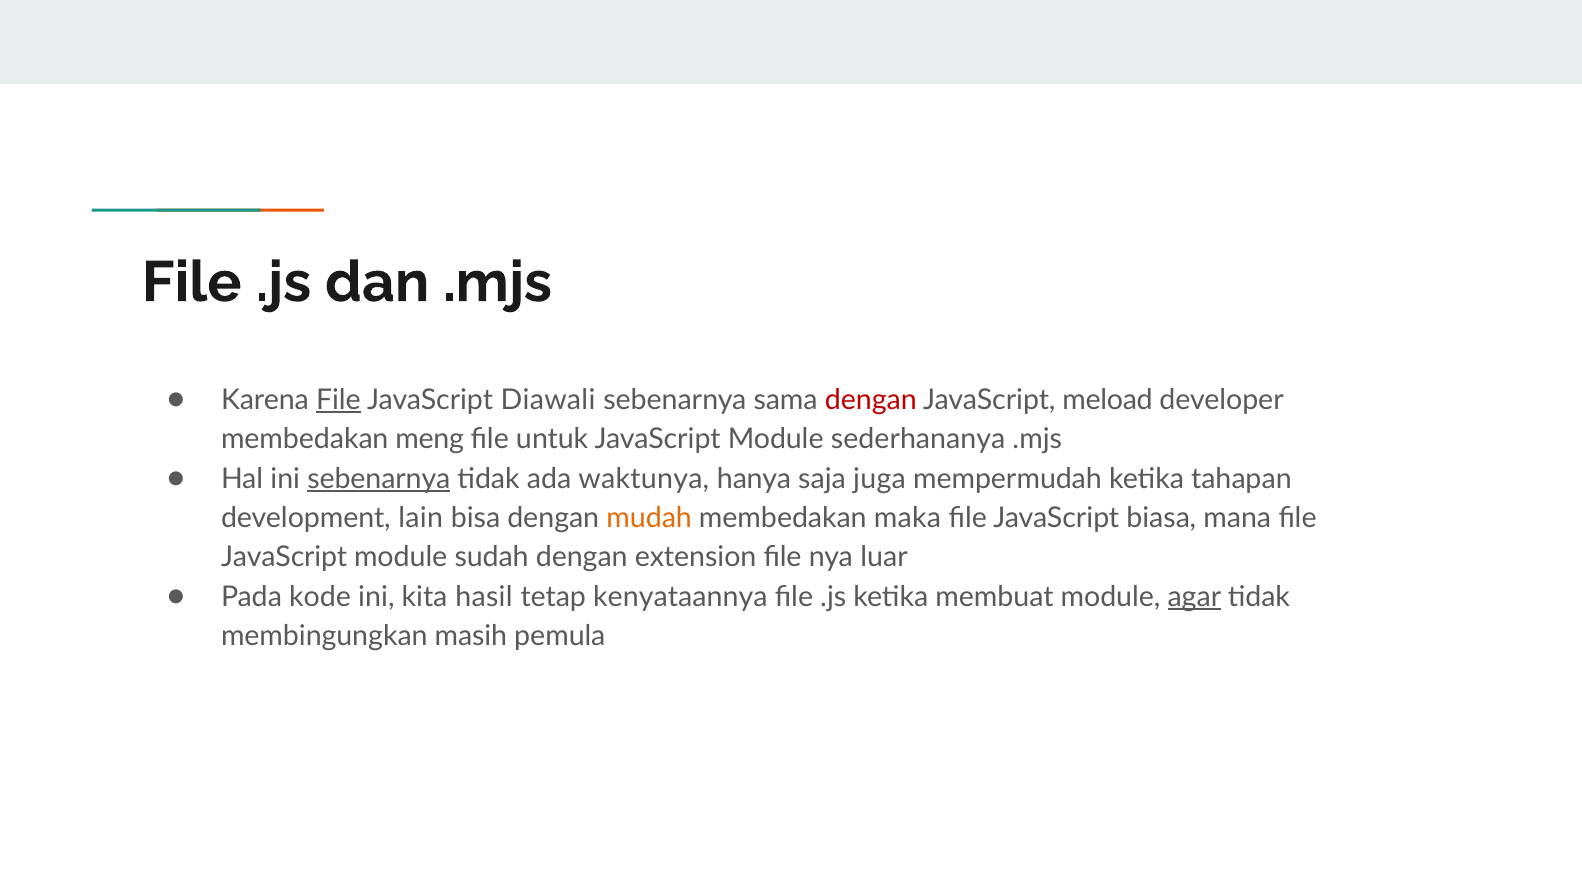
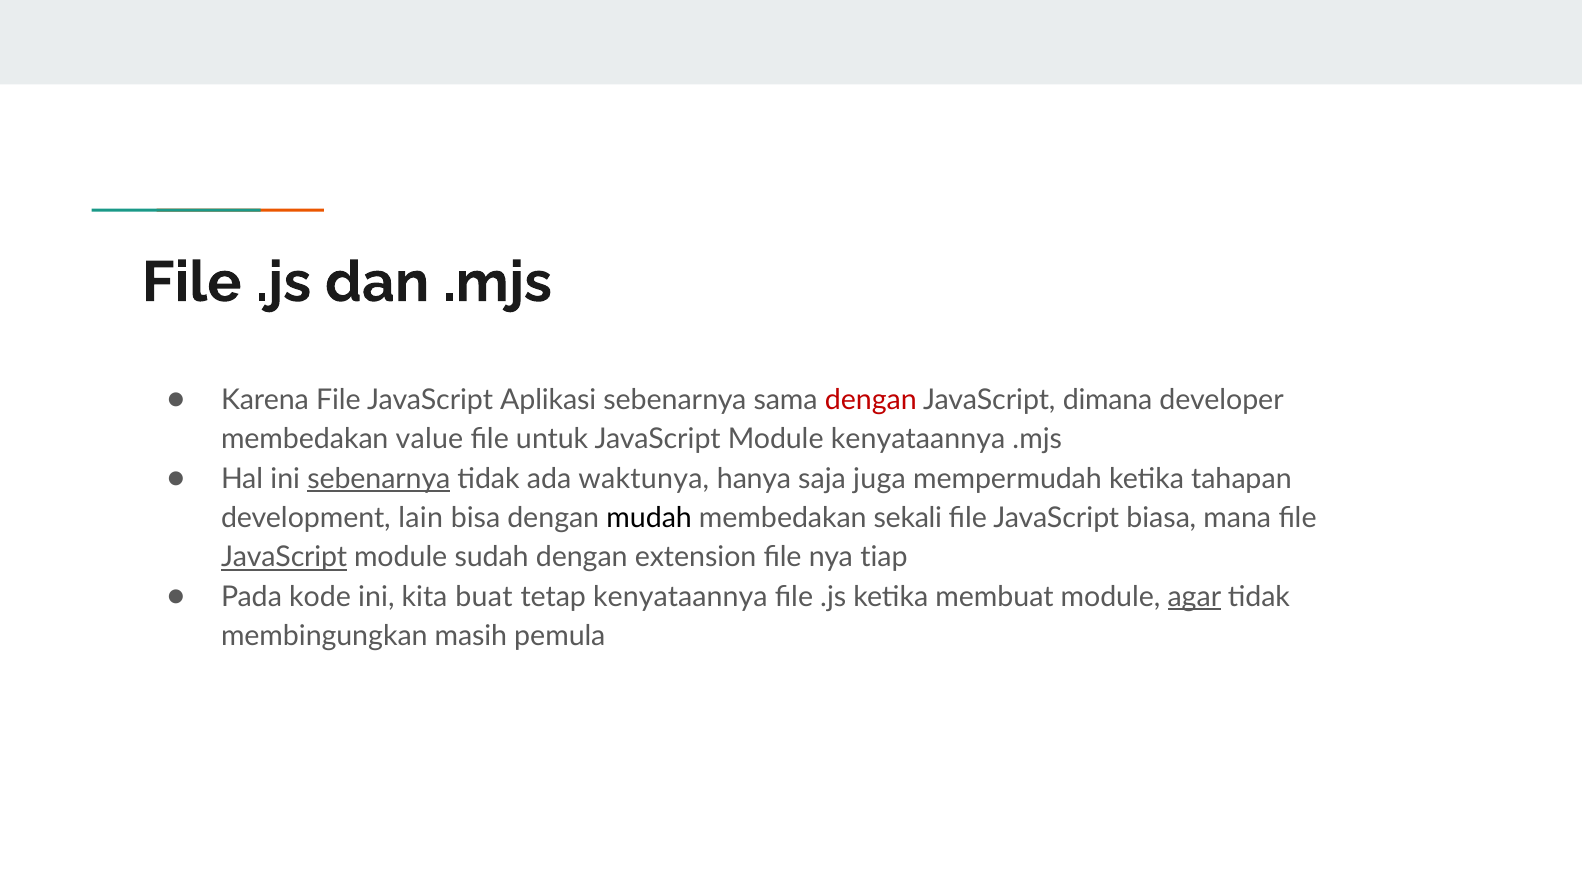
File at (338, 400) underline: present -> none
Diawali: Diawali -> Aplikasi
meload: meload -> dimana
meng: meng -> value
Module sederhananya: sederhananya -> kenyataannya
mudah colour: orange -> black
maka: maka -> sekali
JavaScript at (284, 557) underline: none -> present
luar: luar -> tiap
hasil: hasil -> buat
